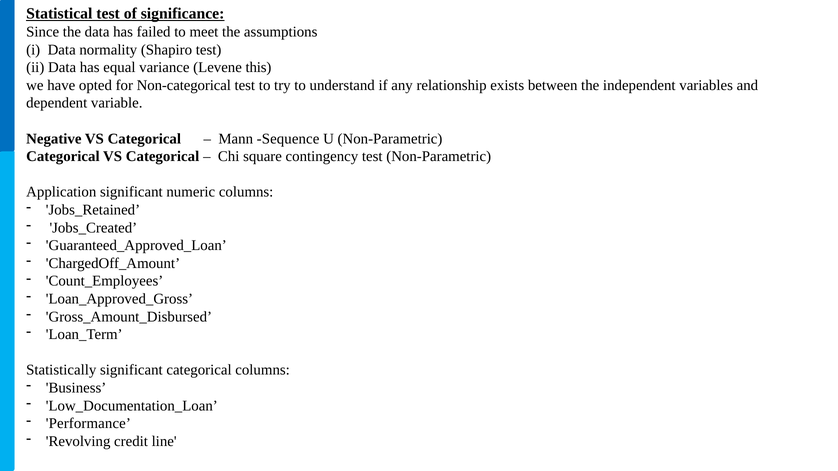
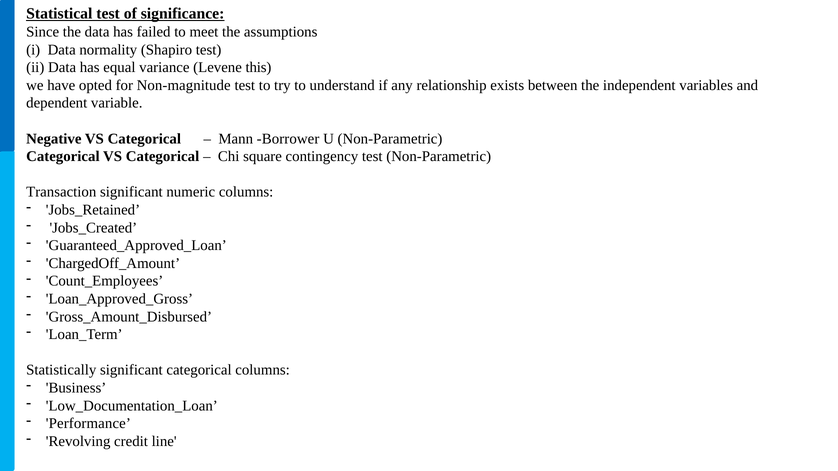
Non-categorical: Non-categorical -> Non-magnitude
Sequence: Sequence -> Borrower
Application: Application -> Transaction
